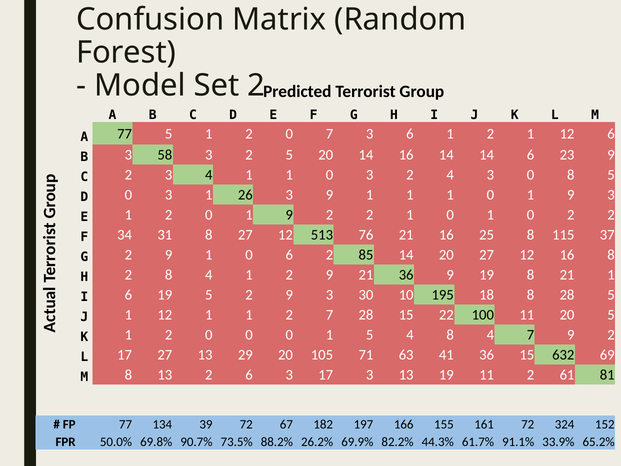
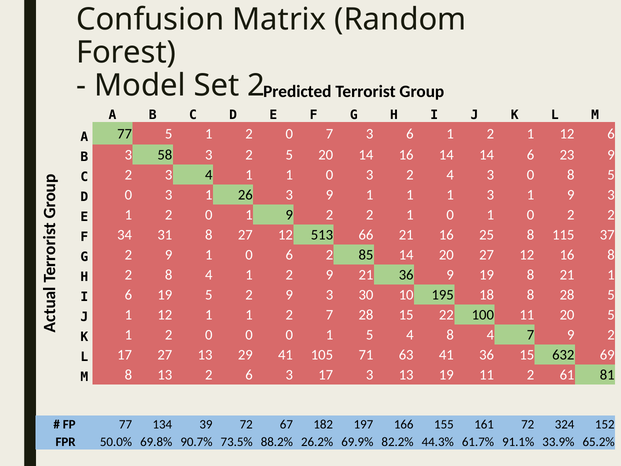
1 1 1 0: 0 -> 3
76: 76 -> 66
29 20: 20 -> 41
